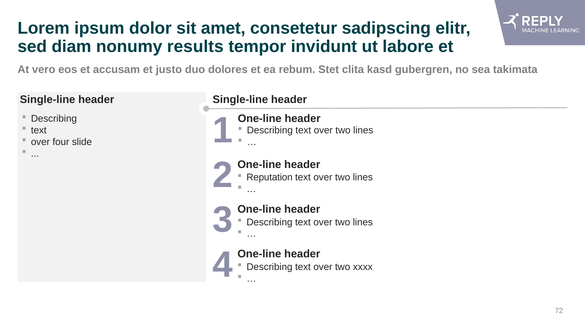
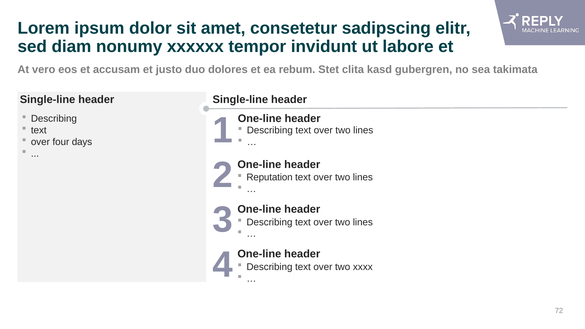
results: results -> xxxxxx
slide: slide -> days
